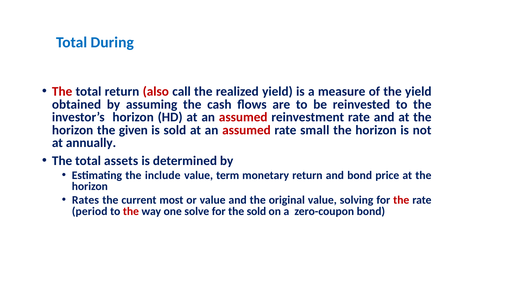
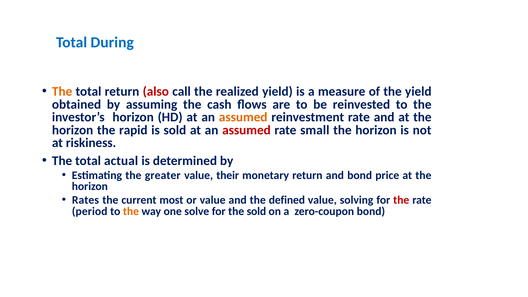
The at (62, 92) colour: red -> orange
assumed at (243, 117) colour: red -> orange
given: given -> rapid
annually: annually -> riskiness
assets: assets -> actual
include: include -> greater
term: term -> their
original: original -> defined
the at (131, 211) colour: red -> orange
